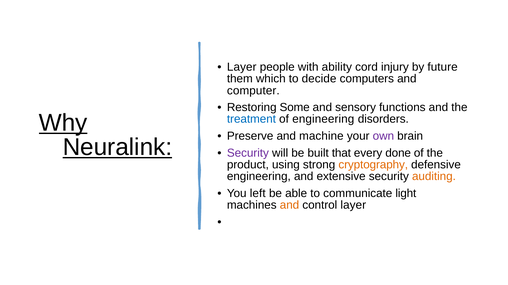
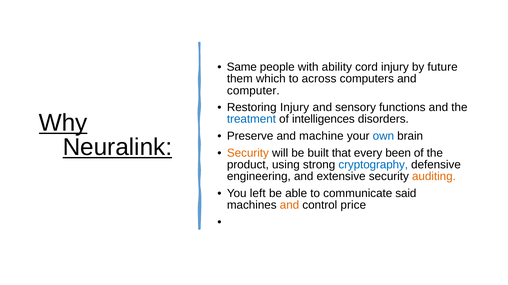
Layer at (242, 67): Layer -> Same
decide: decide -> across
Restoring Some: Some -> Injury
of engineering: engineering -> intelligences
own colour: purple -> blue
Security at (248, 153) colour: purple -> orange
done: done -> been
cryptography colour: orange -> blue
light: light -> said
control layer: layer -> price
